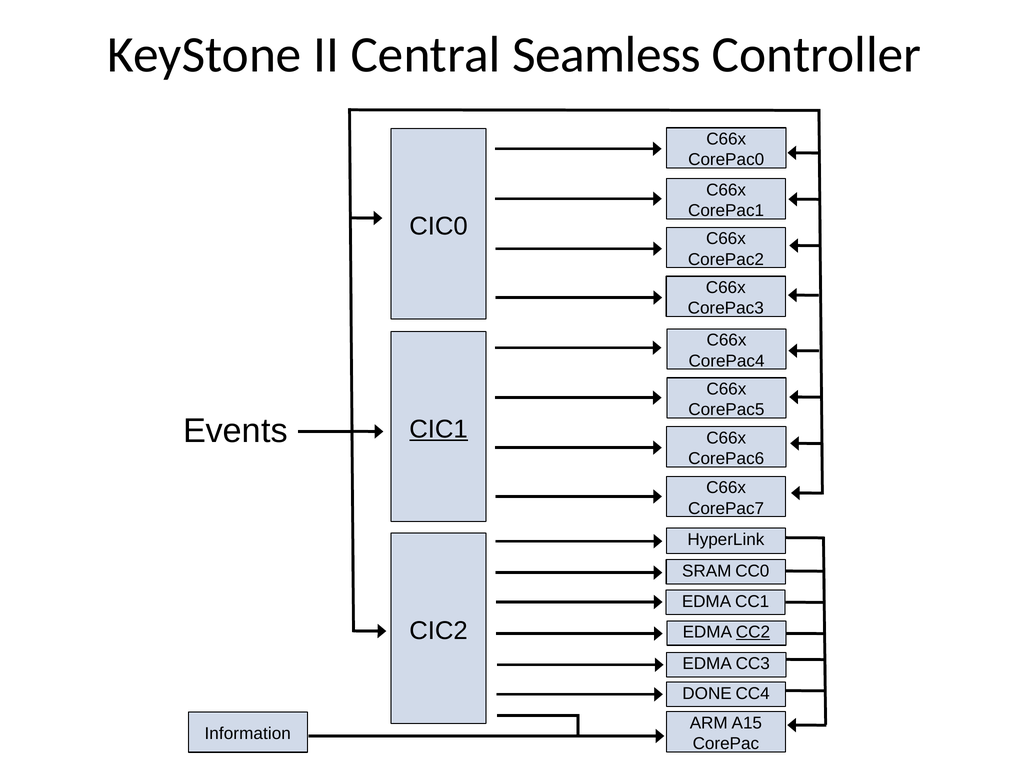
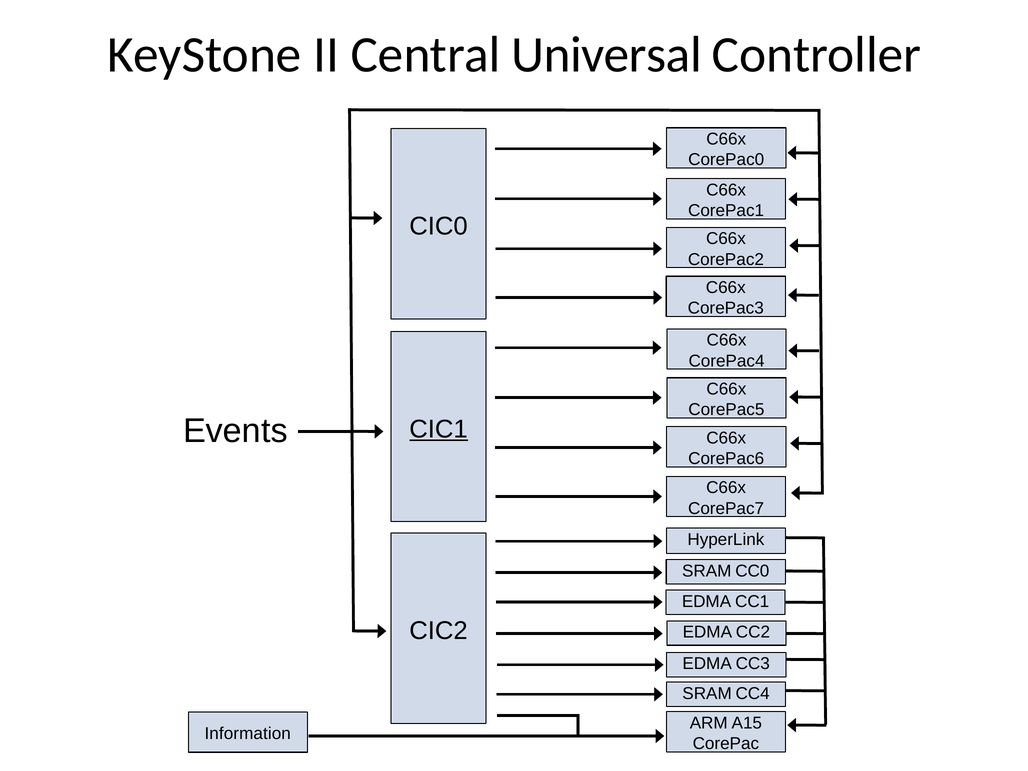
Seamless: Seamless -> Universal
CC2 underline: present -> none
DONE at (707, 693): DONE -> SRAM
